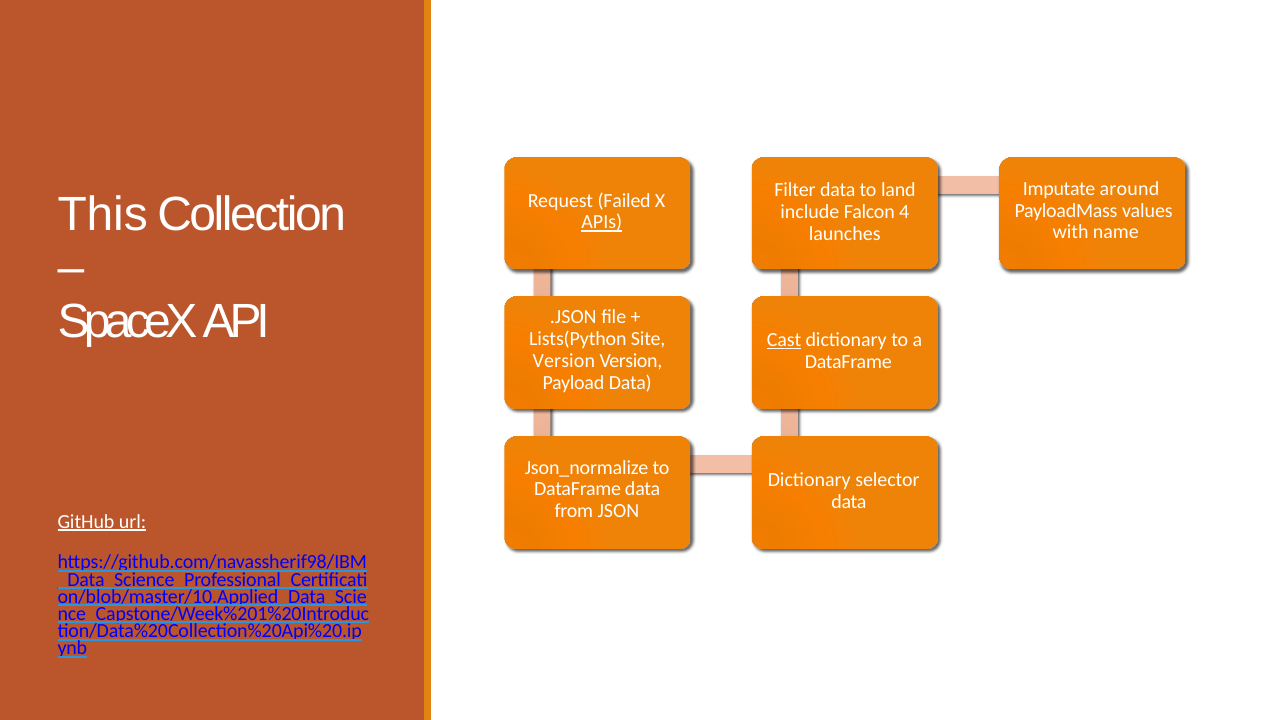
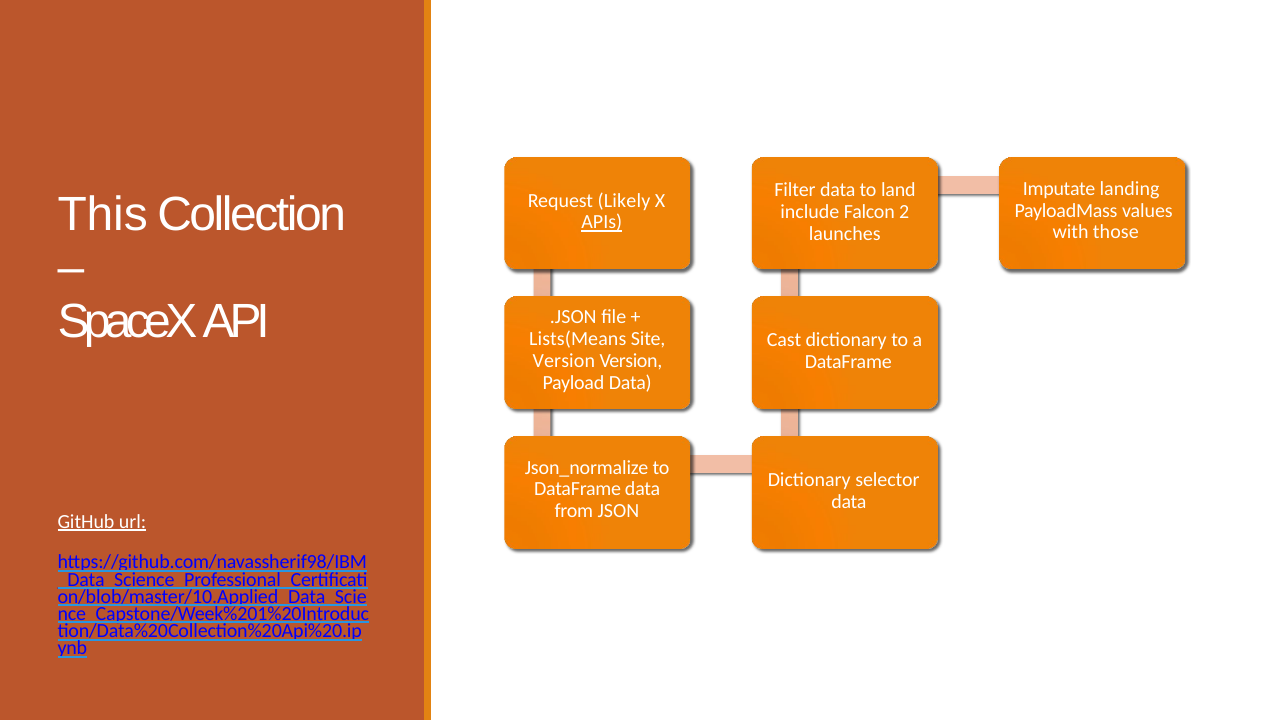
around: around -> landing
Failed: Failed -> Likely
4: 4 -> 2
name: name -> those
Lists(Python: Lists(Python -> Lists(Means
Cast underline: present -> none
